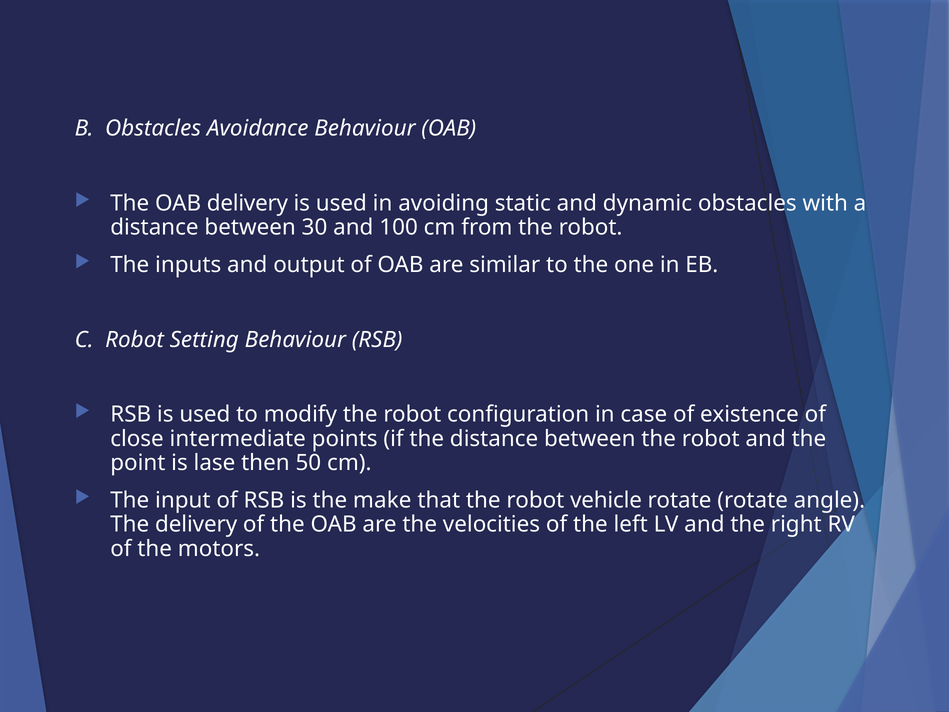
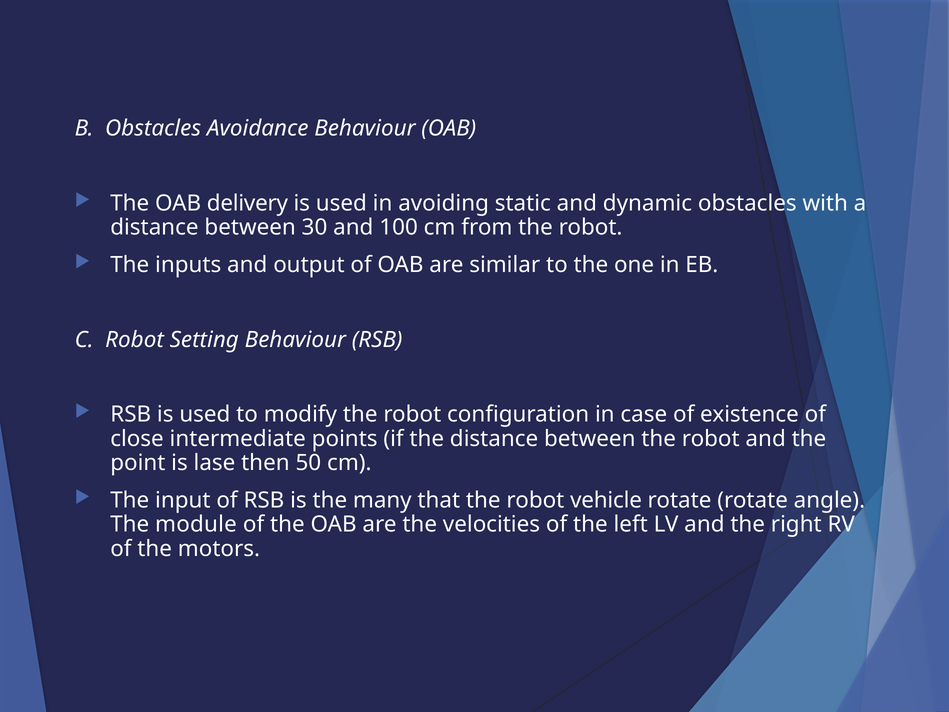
make: make -> many
The delivery: delivery -> module
